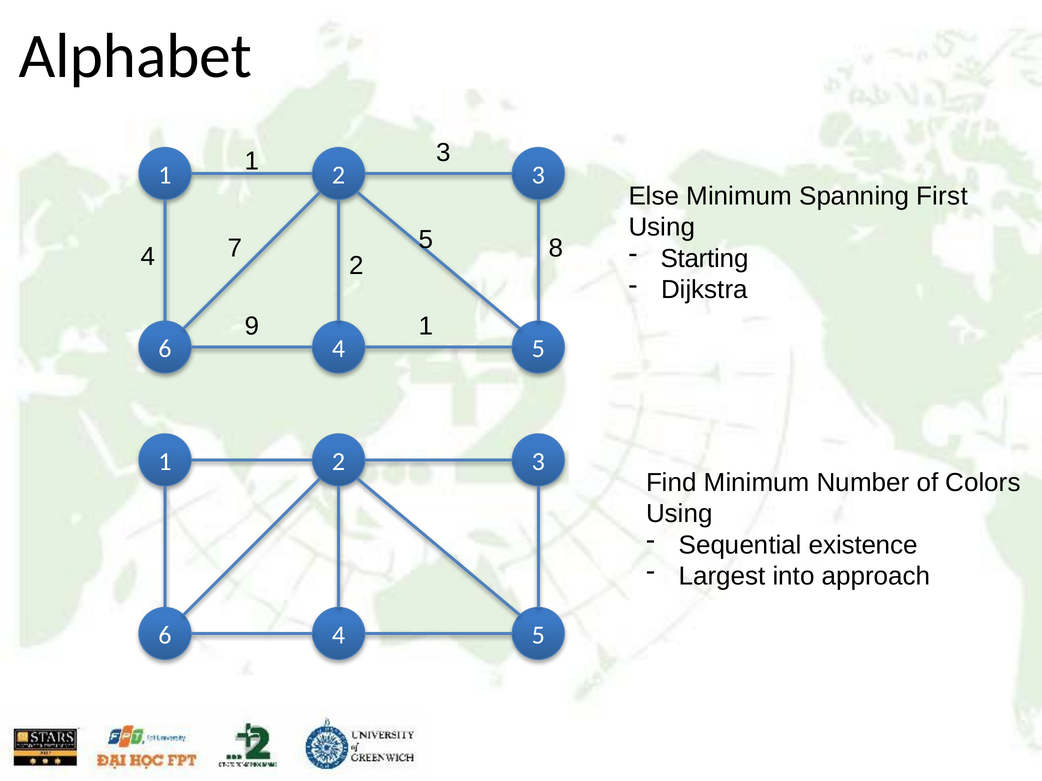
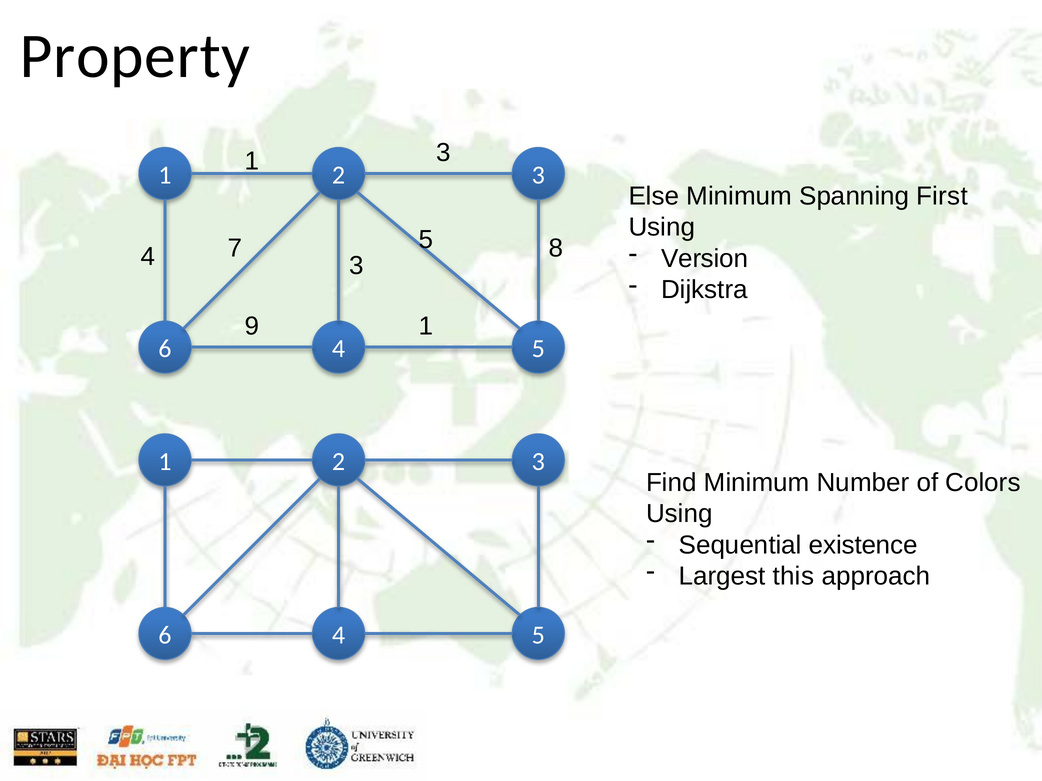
Alphabet: Alphabet -> Property
2 at (356, 266): 2 -> 3
Starting: Starting -> Version
into: into -> this
